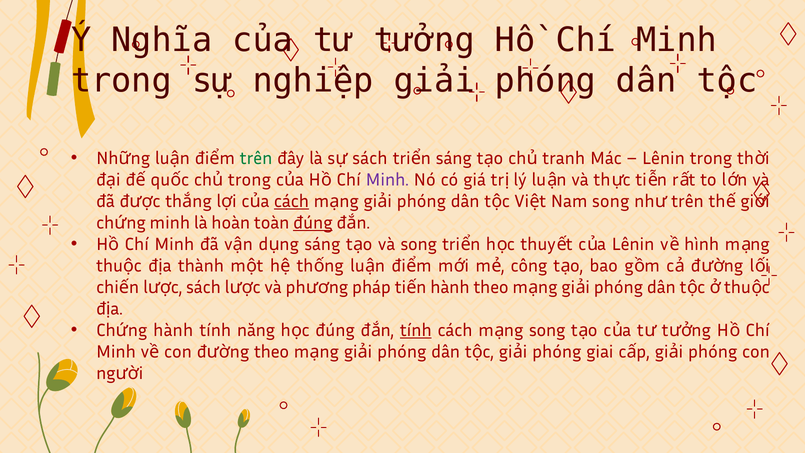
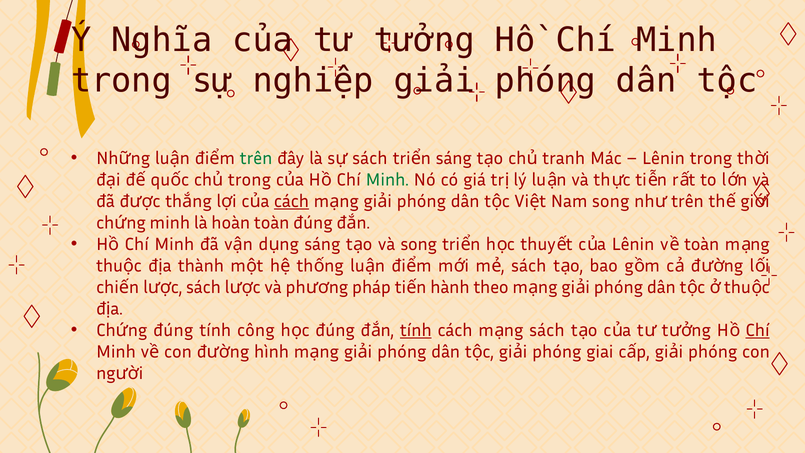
Minh at (387, 180) colour: purple -> green
đúng at (313, 223) underline: present -> none
hình at (702, 244): hình -> toàn
công at (529, 266): công -> sách
hành at (173, 330): hành -> đúng
năng: năng -> công
song at (547, 330): song -> sách
Chí at (758, 330) underline: none -> present
theo at (272, 352): theo -> hình
